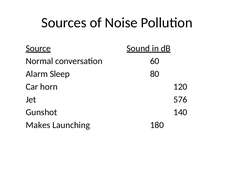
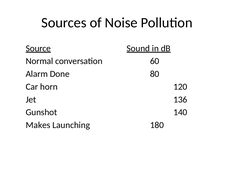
Sleep: Sleep -> Done
576: 576 -> 136
